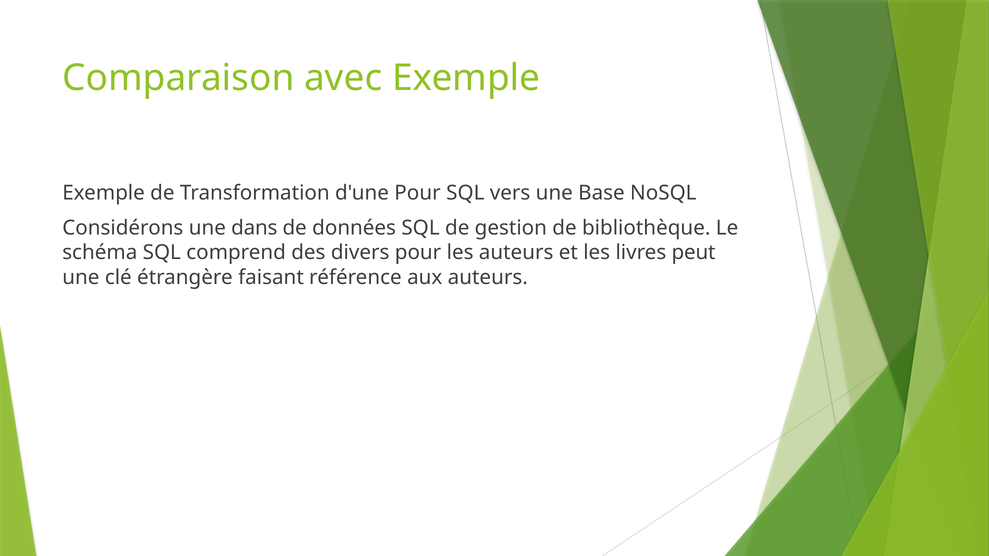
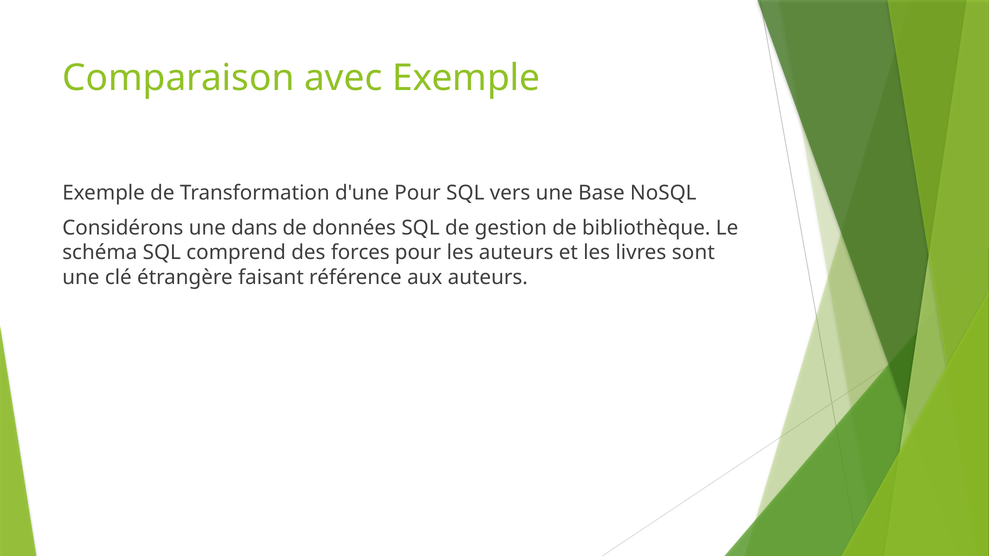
divers: divers -> forces
peut: peut -> sont
